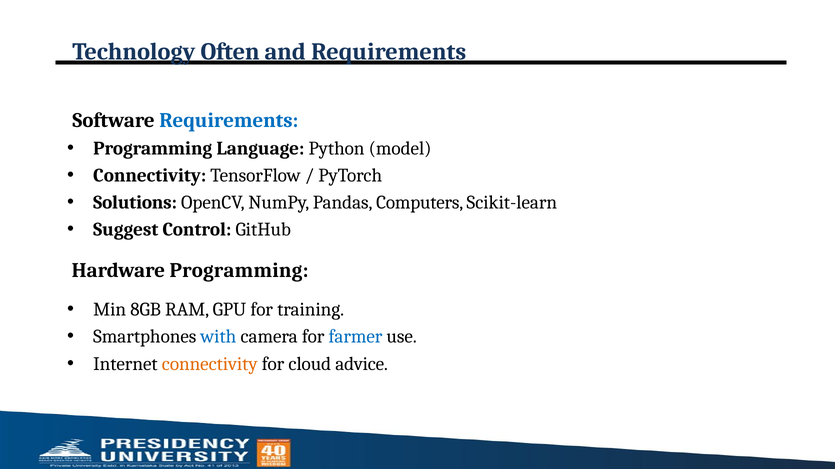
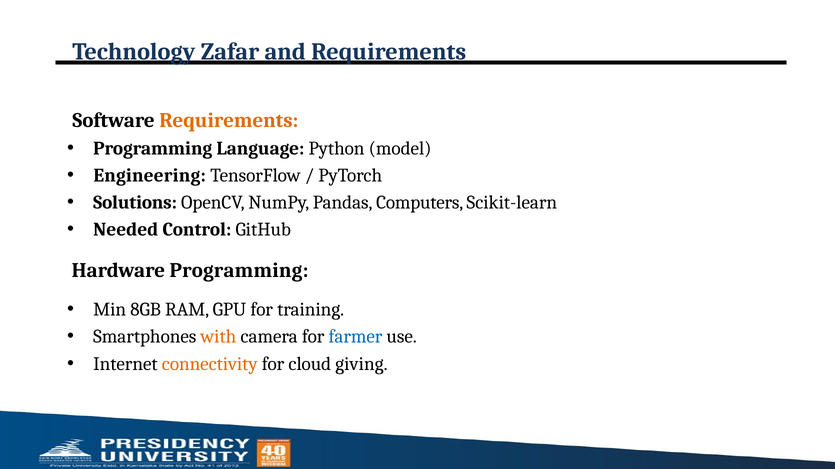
Often: Often -> Zafar
Requirements at (229, 120) colour: blue -> orange
Connectivity at (150, 176): Connectivity -> Engineering
Suggest: Suggest -> Needed
with colour: blue -> orange
advice: advice -> giving
